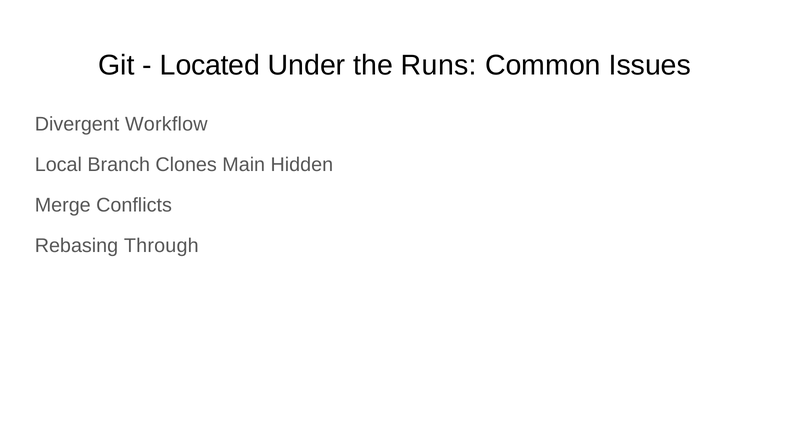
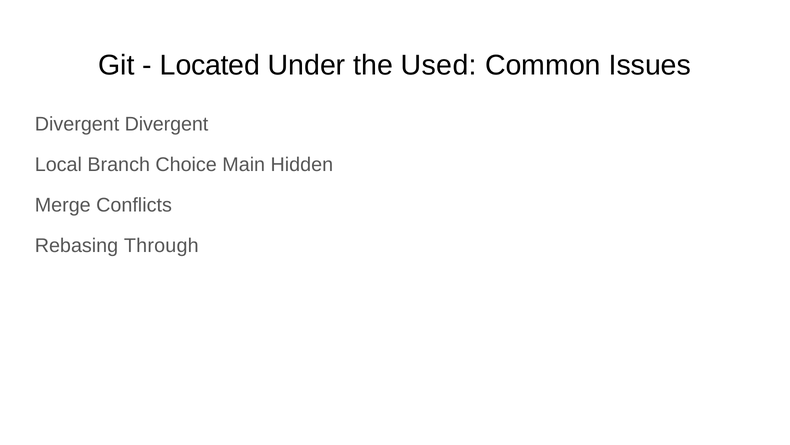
Runs: Runs -> Used
Divergent Workflow: Workflow -> Divergent
Clones: Clones -> Choice
